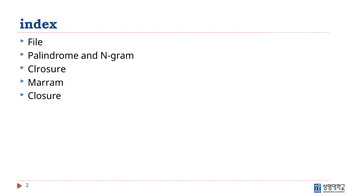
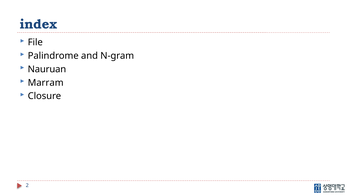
Clrosure: Clrosure -> Nauruan
